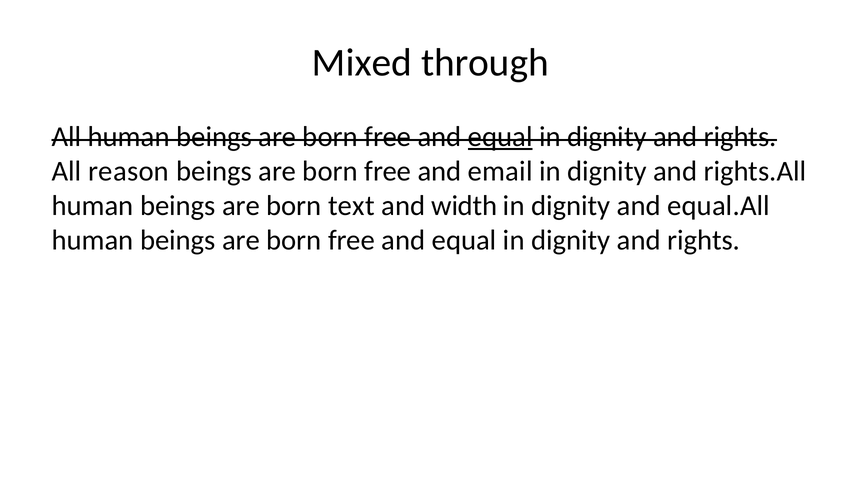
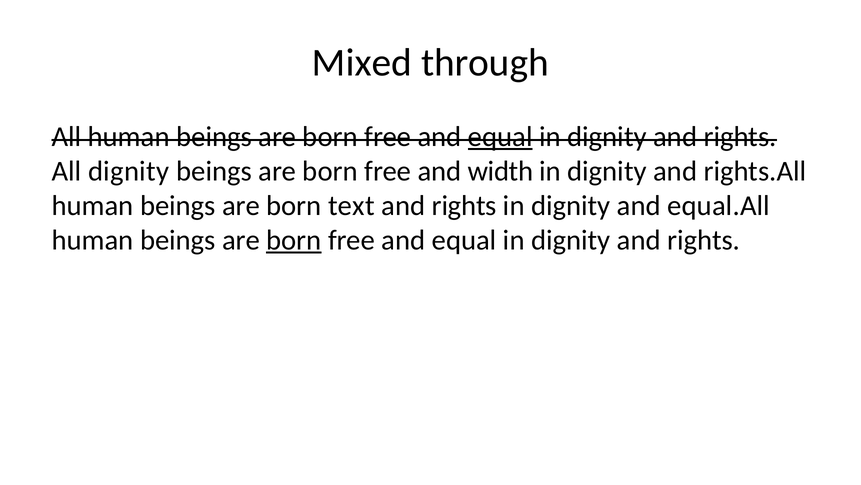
All reason: reason -> dignity
email: email -> width
width at (464, 205): width -> rights
born at (294, 240) underline: none -> present
